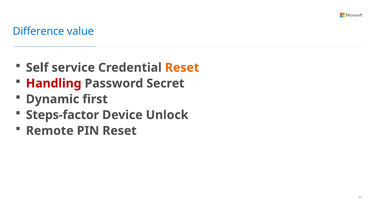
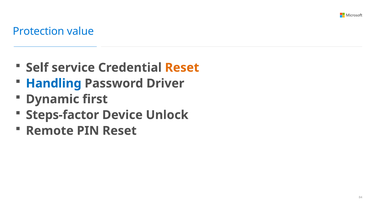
Difference: Difference -> Protection
Handling colour: red -> blue
Secret: Secret -> Driver
